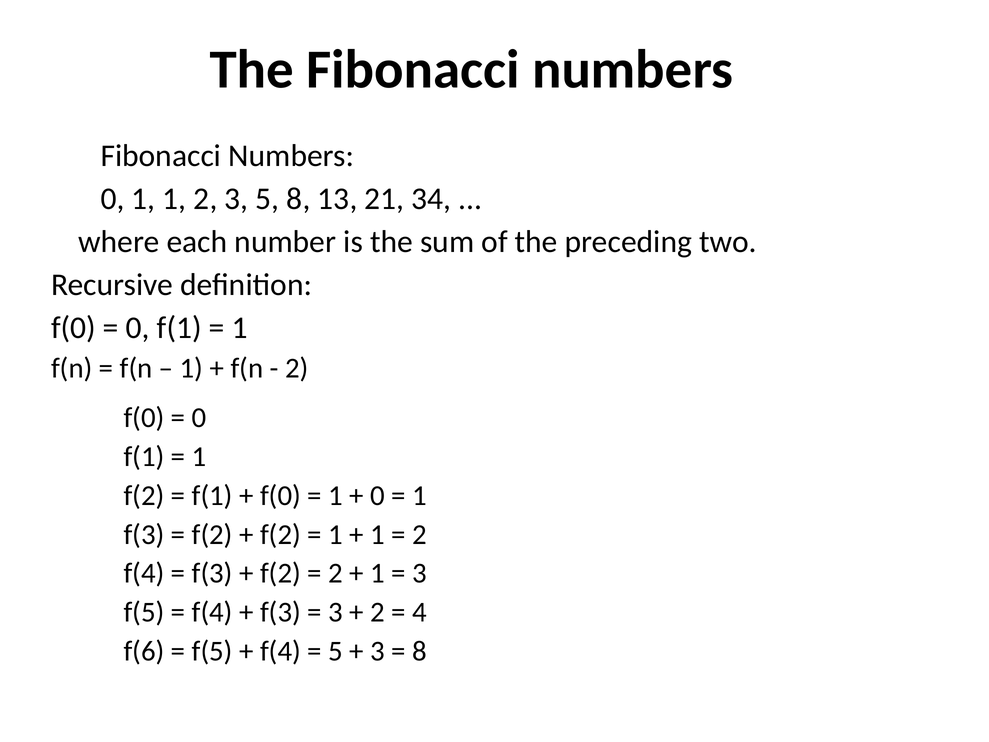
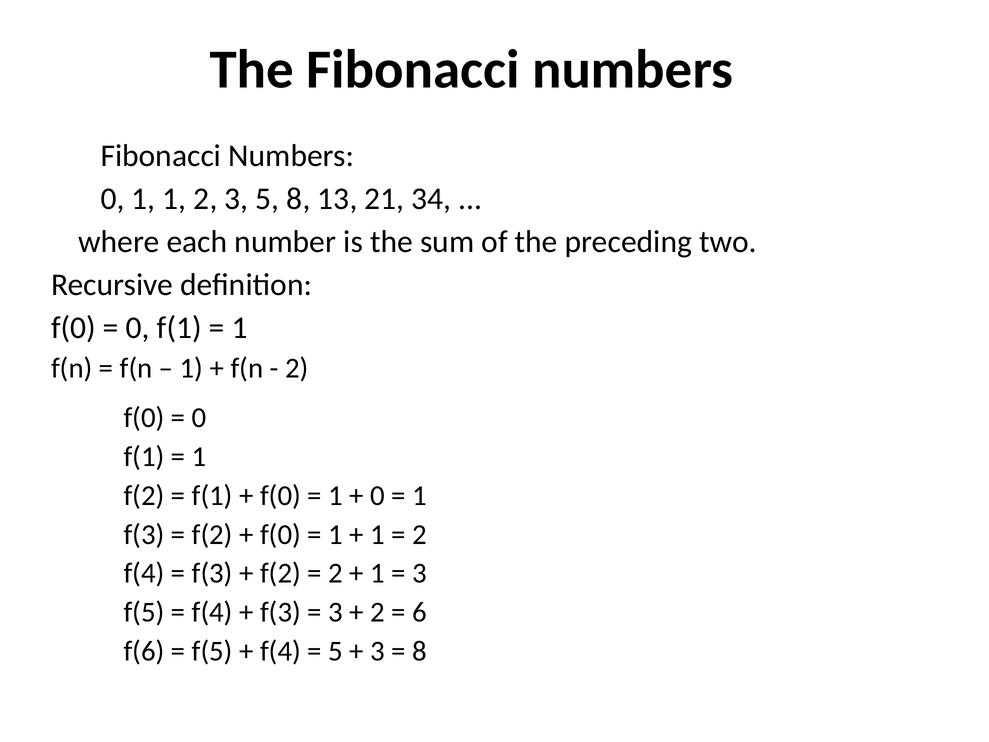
f(2 at (281, 534): f(2 -> f(0
4: 4 -> 6
